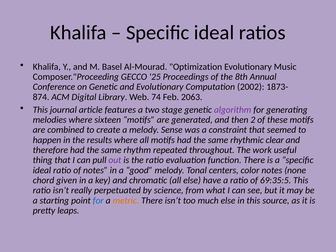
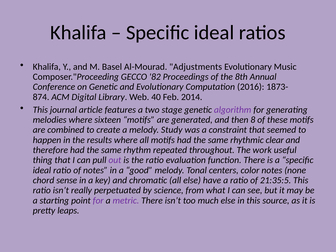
Optimization: Optimization -> Adjustments
25: 25 -> 82
2002: 2002 -> 2016
74: 74 -> 40
2063: 2063 -> 2014
2: 2 -> 8
Sense: Sense -> Study
given: given -> sense
69:35:5: 69:35:5 -> 21:35:5
for at (98, 200) colour: blue -> purple
metric colour: orange -> purple
